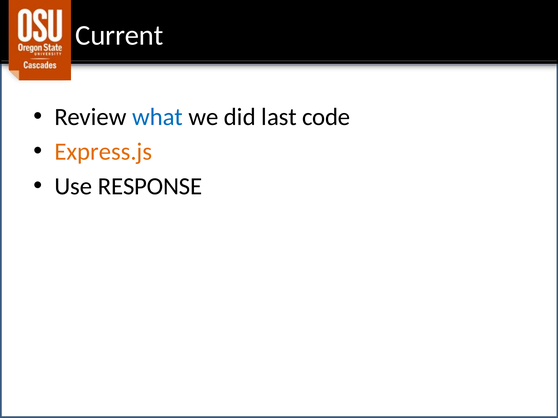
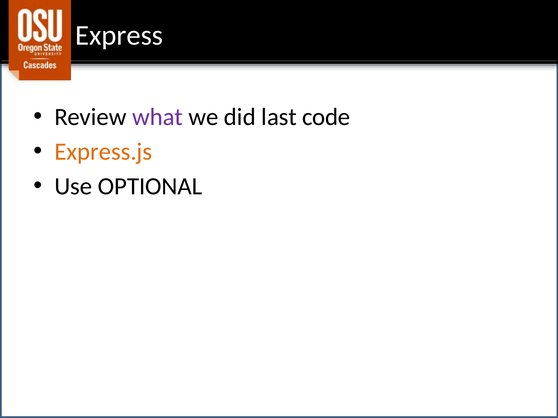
Current: Current -> Express
what colour: blue -> purple
RESPONSE: RESPONSE -> OPTIONAL
